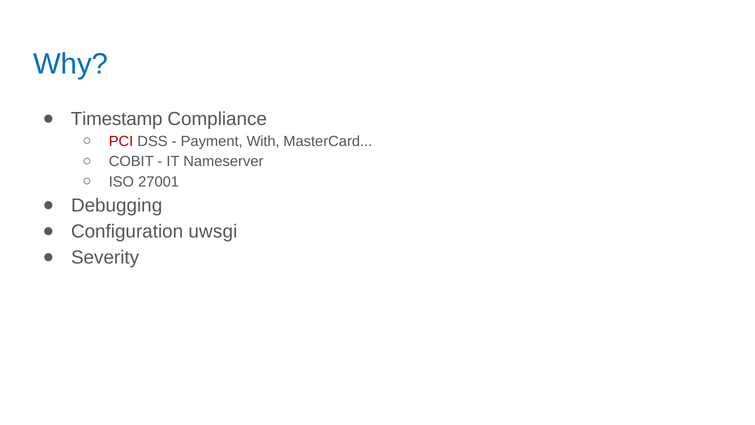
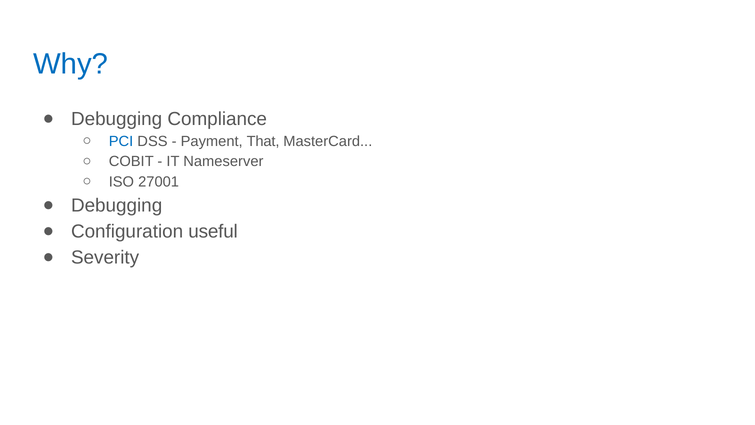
Timestamp at (117, 119): Timestamp -> Debugging
PCI colour: red -> blue
With: With -> That
uwsgi: uwsgi -> useful
